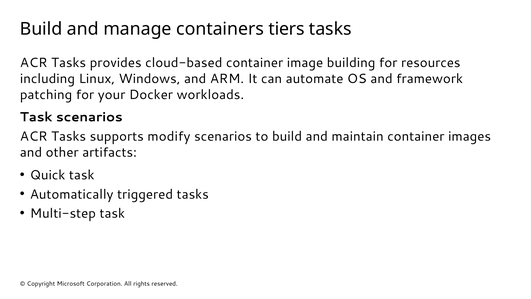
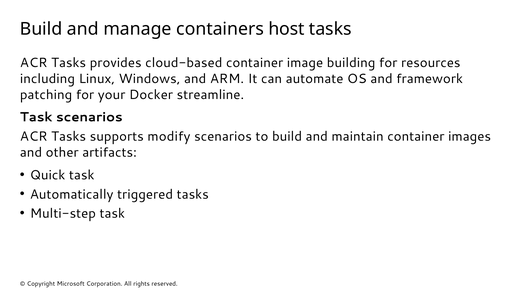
tiers: tiers -> host
workloads: workloads -> streamline
